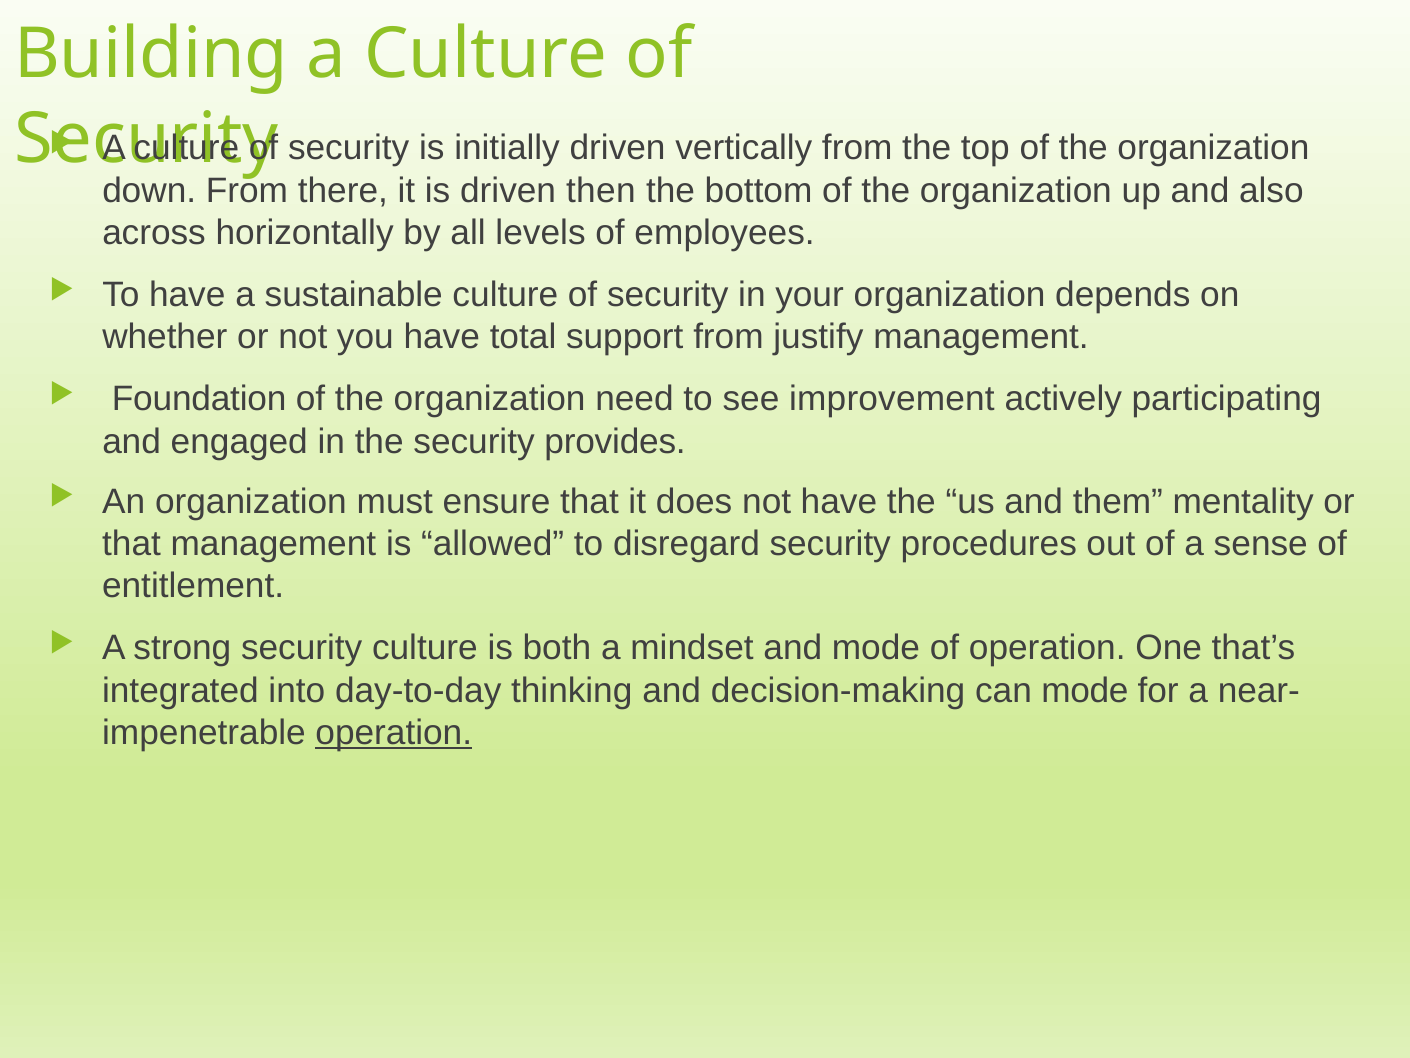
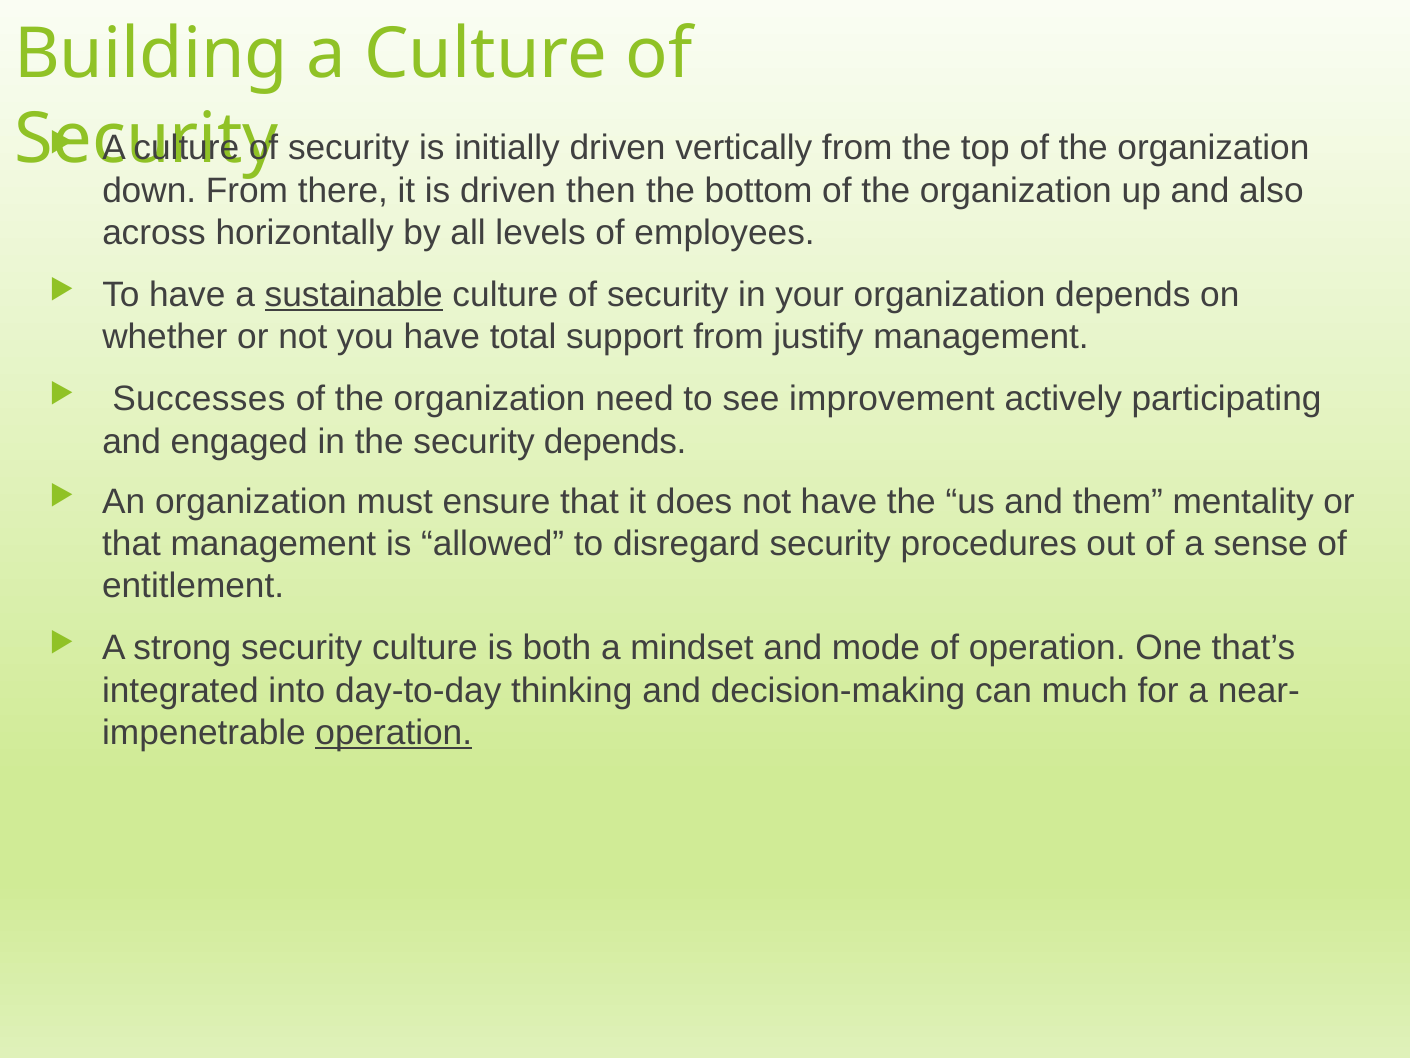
sustainable underline: none -> present
Foundation: Foundation -> Successes
security provides: provides -> depends
can mode: mode -> much
